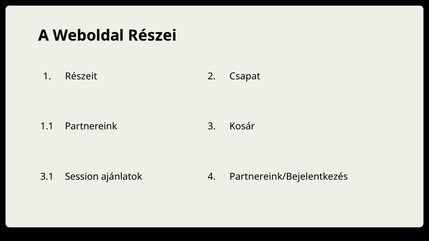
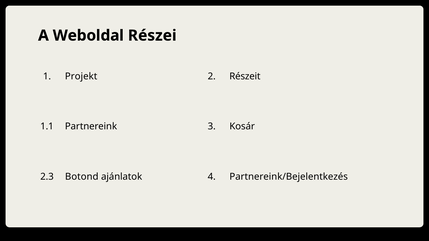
Részeit: Részeit -> Projekt
Csapat: Csapat -> Részeit
3.1: 3.1 -> 2.3
Session: Session -> Botond
